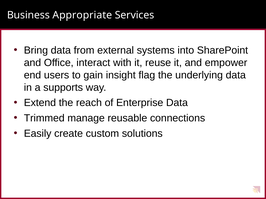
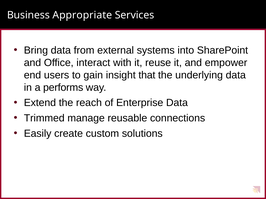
flag: flag -> that
supports: supports -> performs
